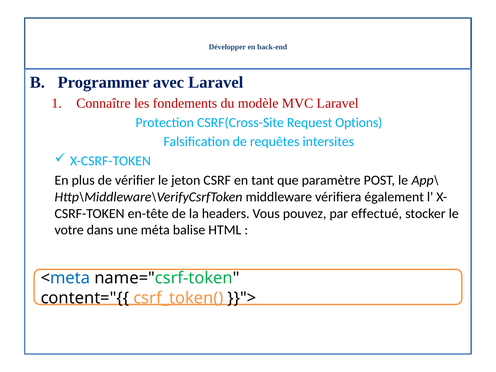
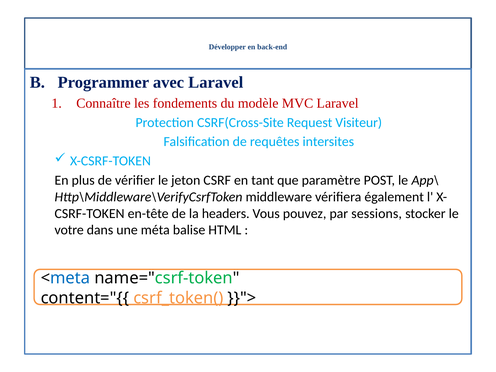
Options: Options -> Visiteur
effectué: effectué -> sessions
